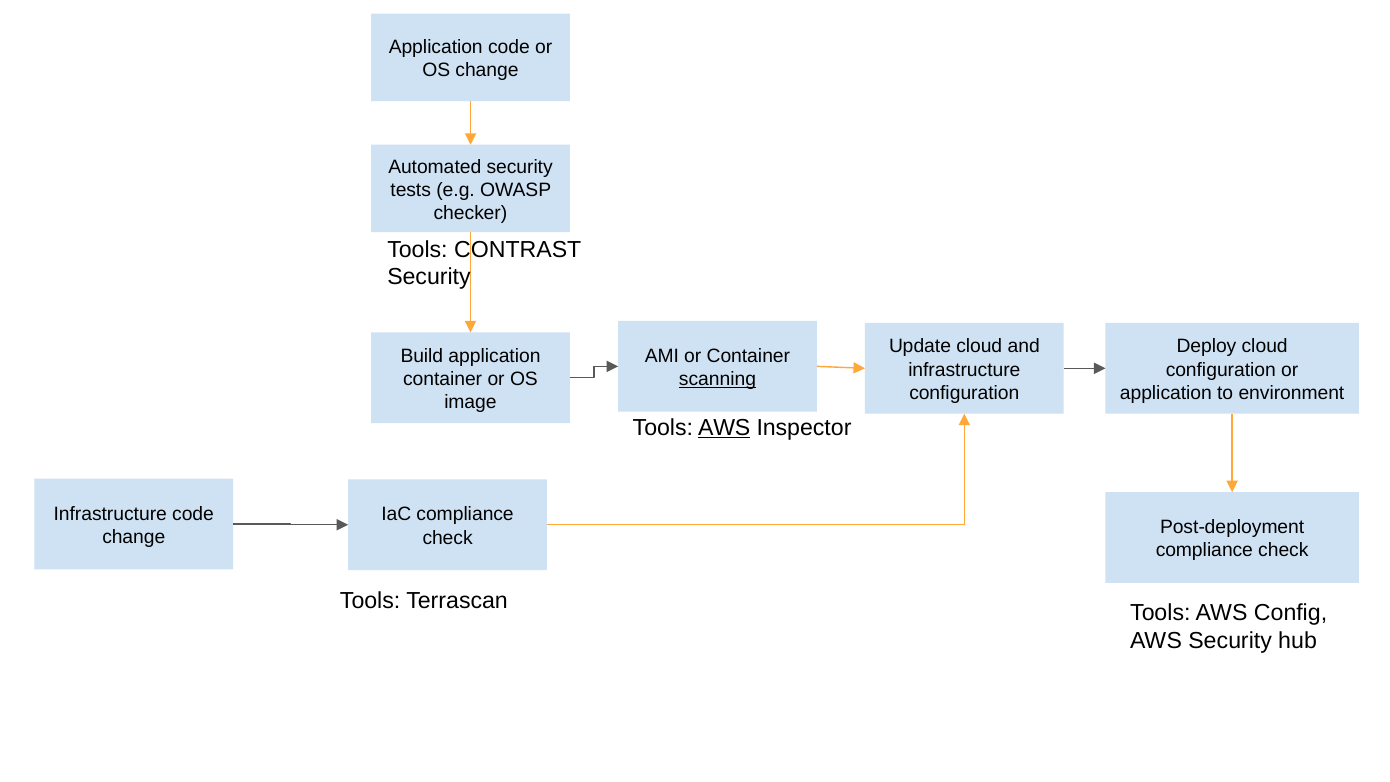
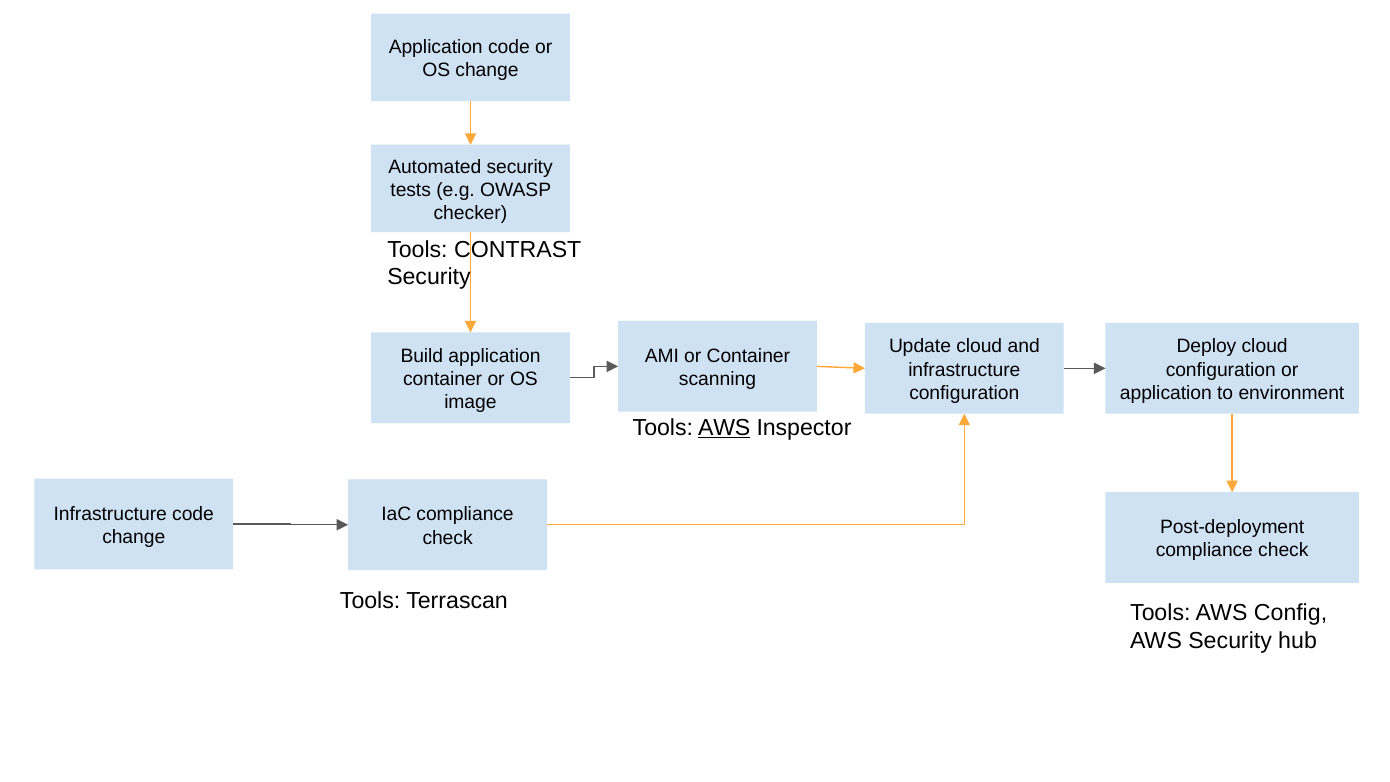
scanning underline: present -> none
